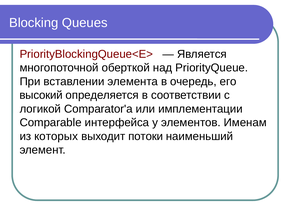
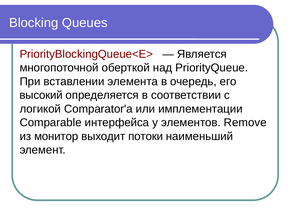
Именам: Именам -> Remove
которых: которых -> монитор
